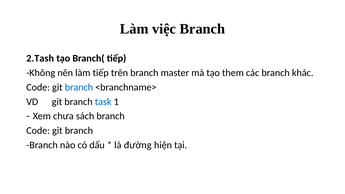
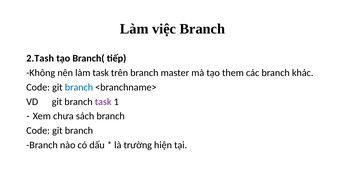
làm tiếp: tiếp -> task
task at (103, 102) colour: blue -> purple
đường: đường -> trường
